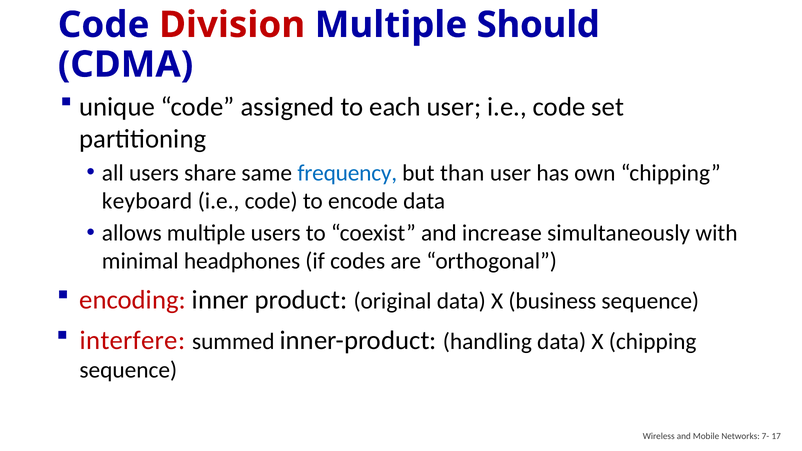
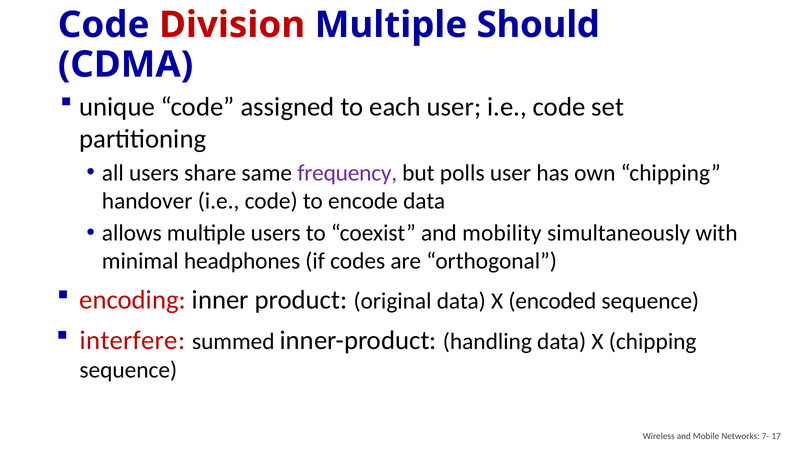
frequency colour: blue -> purple
than: than -> polls
keyboard: keyboard -> handover
increase: increase -> mobility
business: business -> encoded
